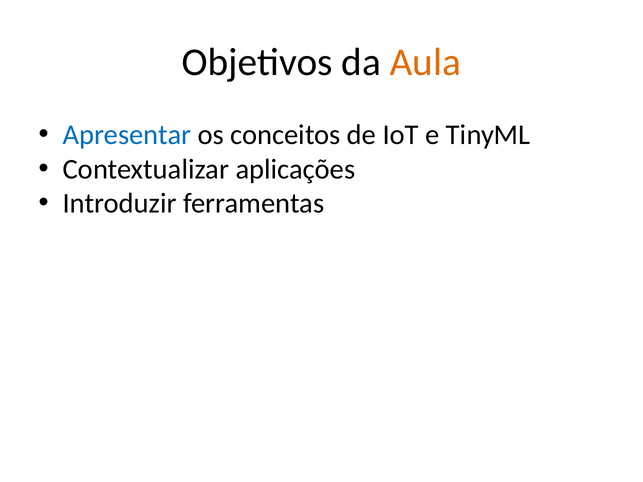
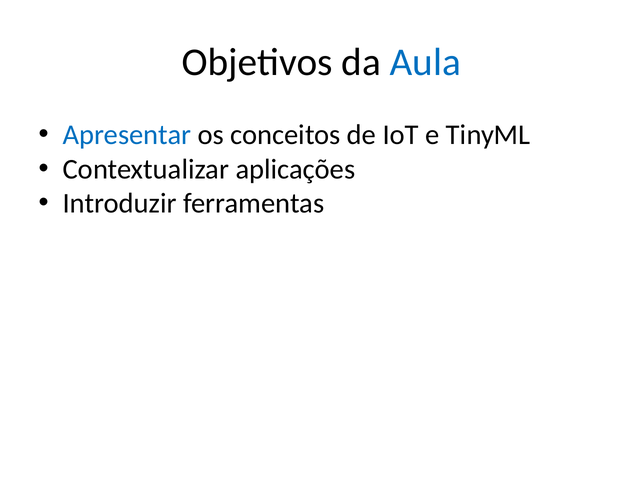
Aula colour: orange -> blue
